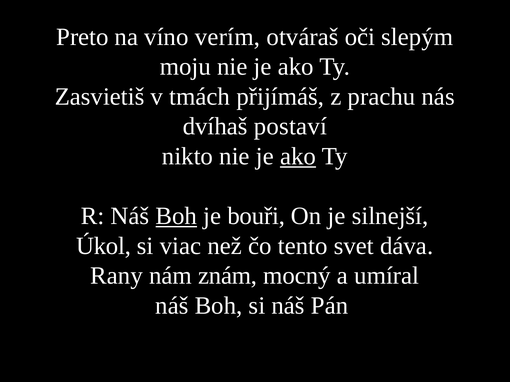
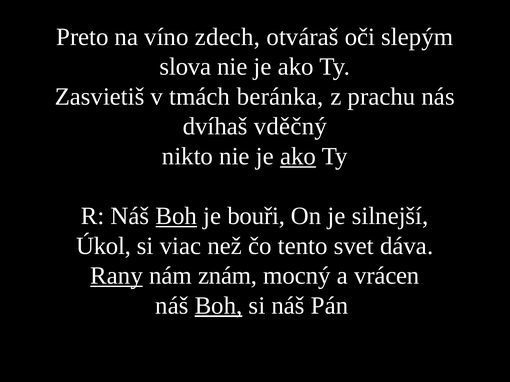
verím: verím -> zdech
moju: moju -> slova
přijímáš: přijímáš -> beránka
postaví: postaví -> vděčný
Rany underline: none -> present
umíral: umíral -> vrácen
Boh at (219, 306) underline: none -> present
